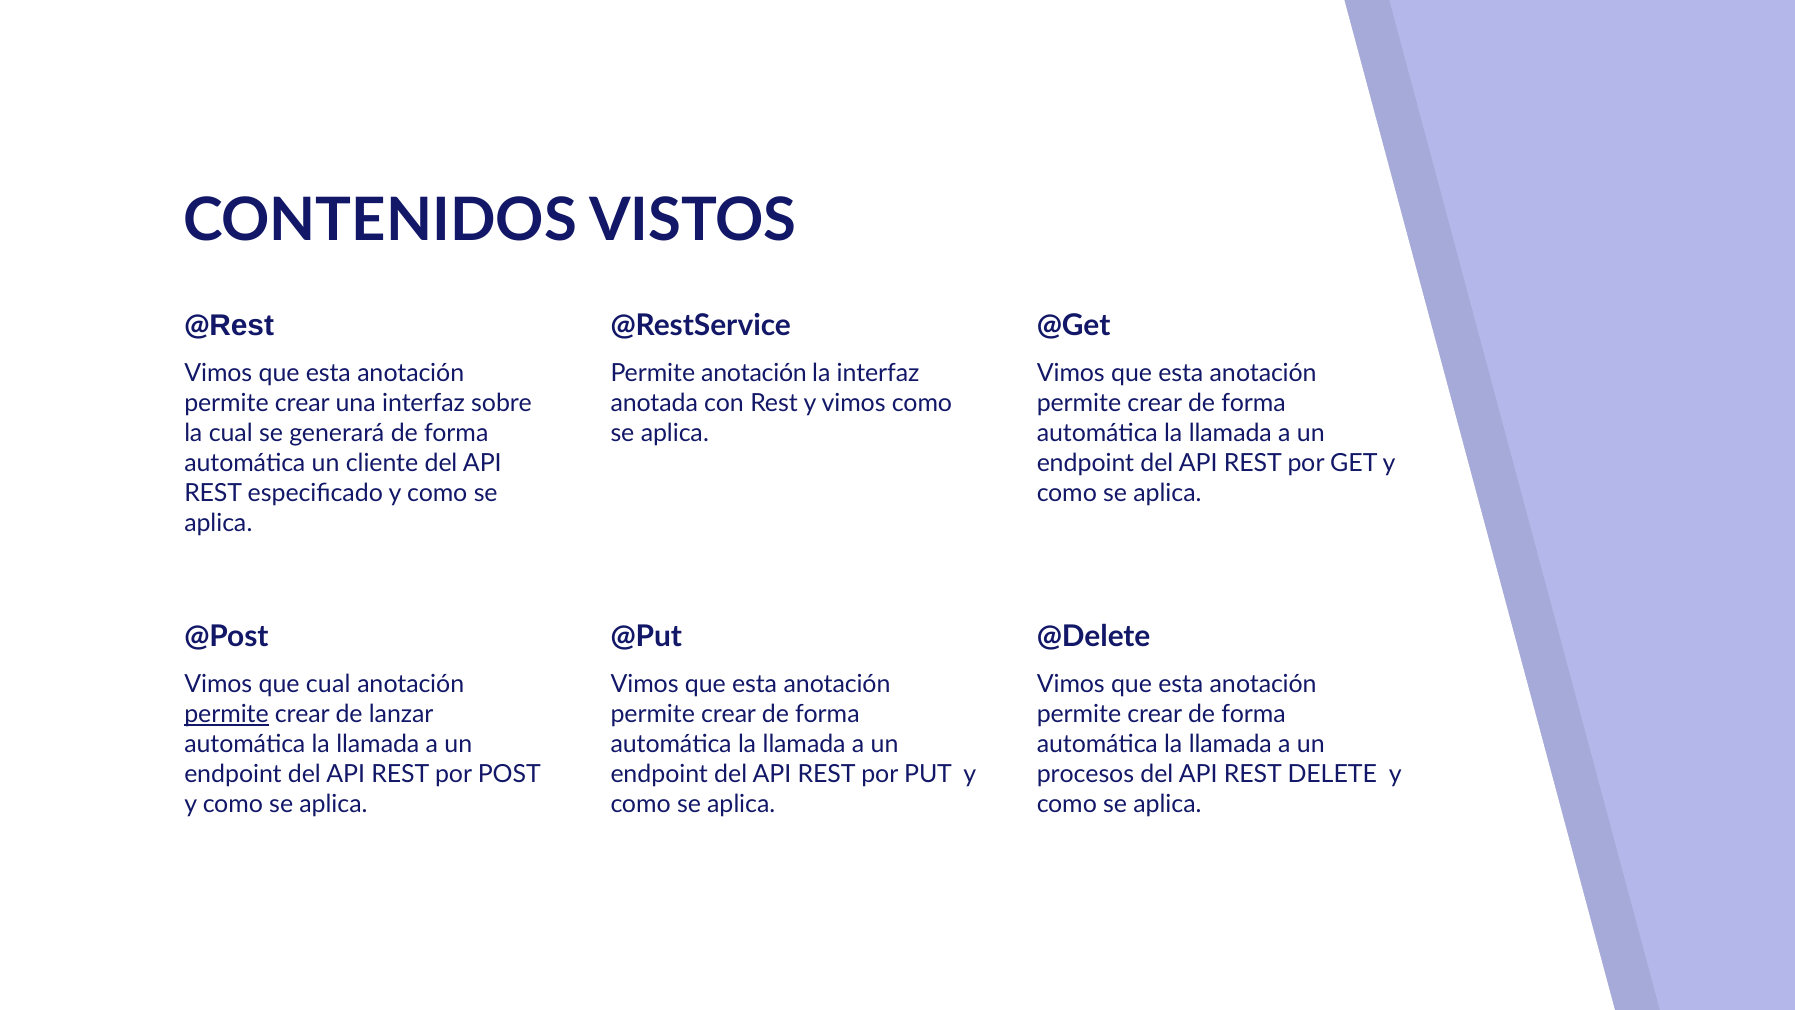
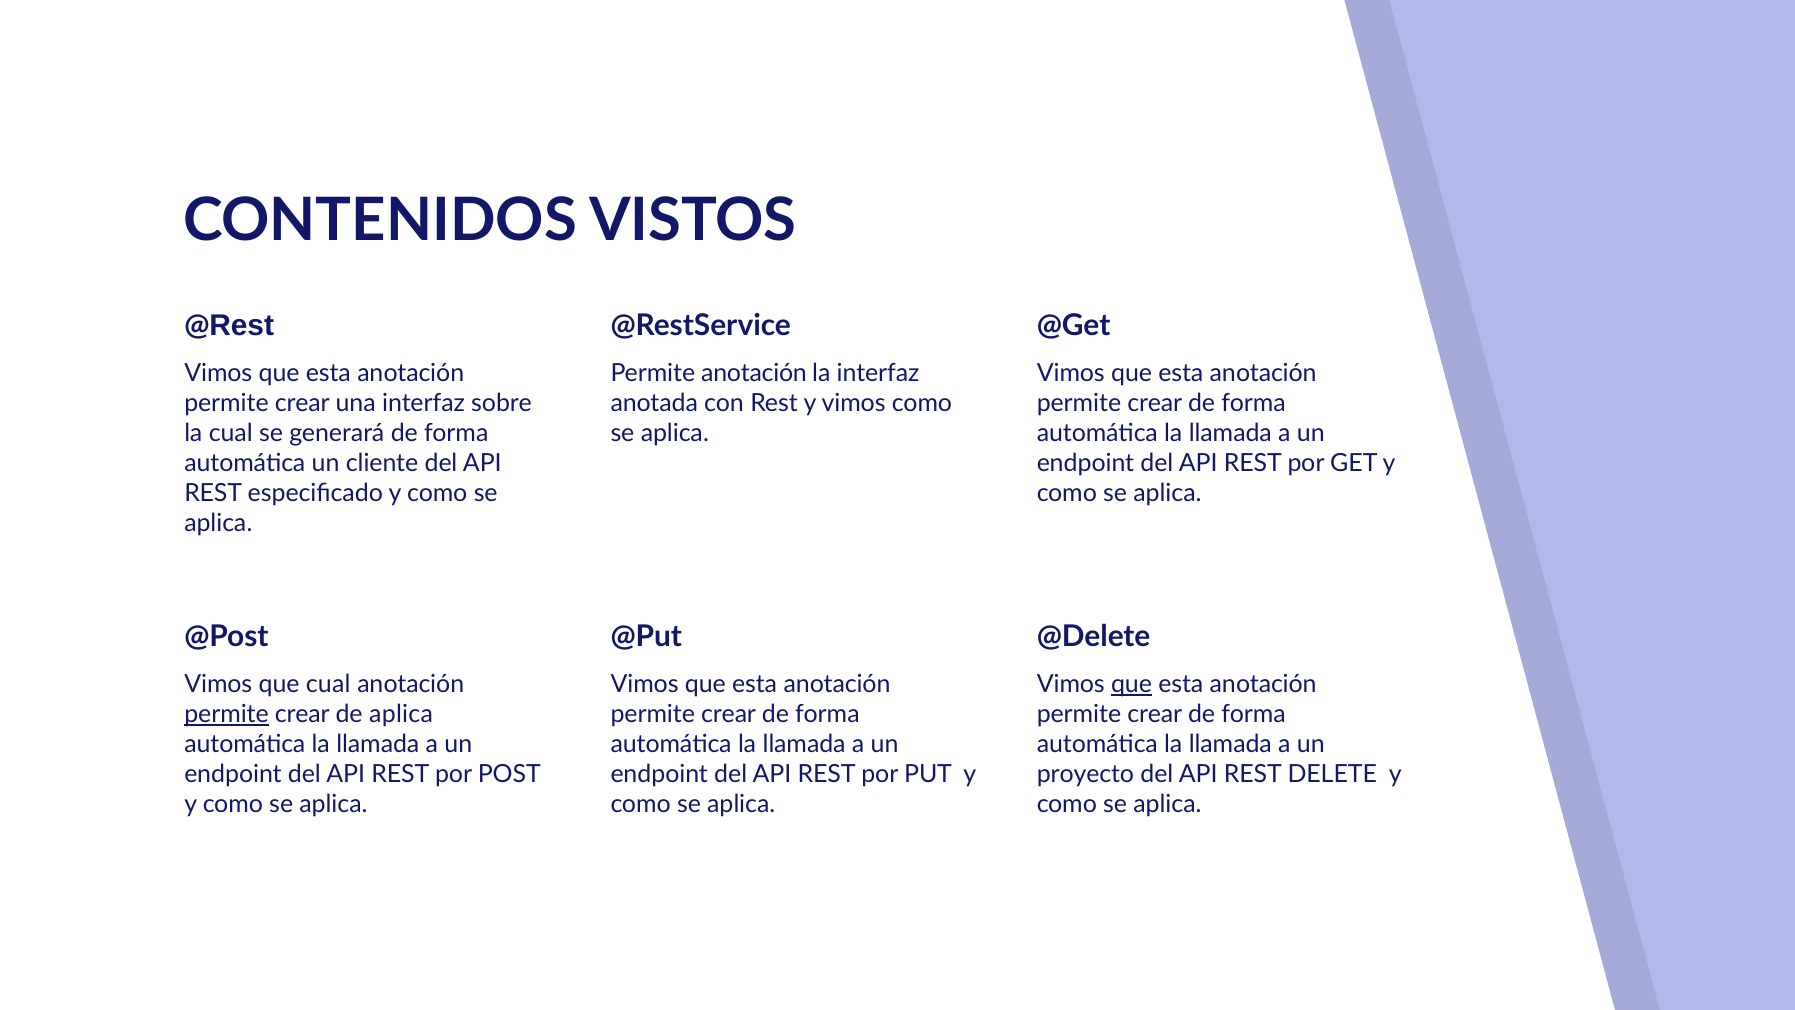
que at (1132, 684) underline: none -> present
de lanzar: lanzar -> aplica
procesos: procesos -> proyecto
